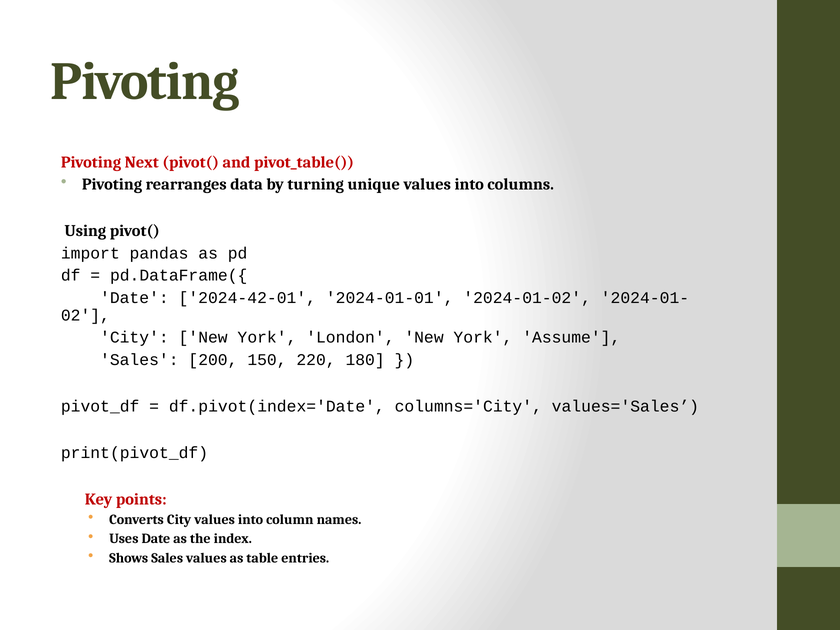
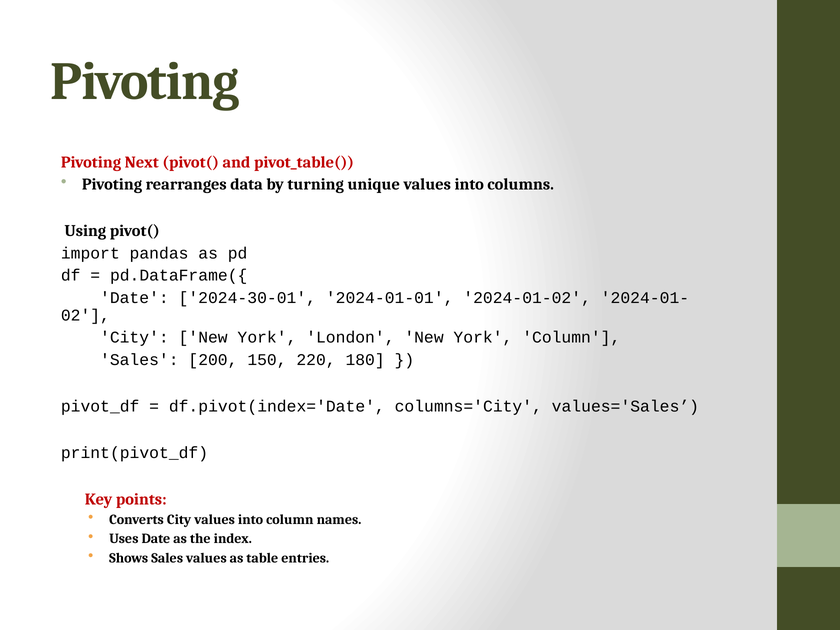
2024-42-01: 2024-42-01 -> 2024-30-01
York Assume: Assume -> Column
